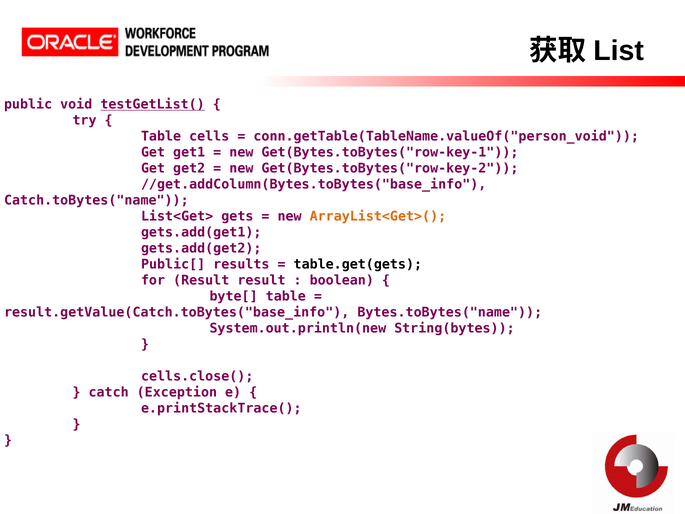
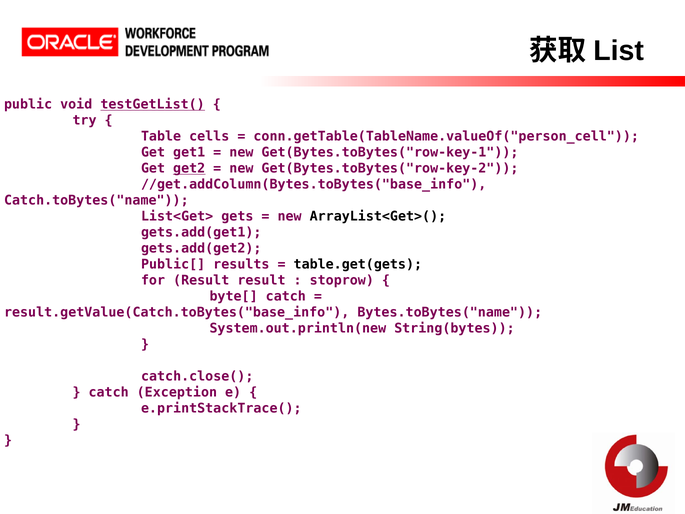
conn.getTable(TableName.valueOf("person_void: conn.getTable(TableName.valueOf("person_void -> conn.getTable(TableName.valueOf("person_cell
get2 underline: none -> present
ArrayList<Get>( colour: orange -> black
boolean: boolean -> stoprow
byte[ table: table -> catch
cells.close(: cells.close( -> catch.close(
